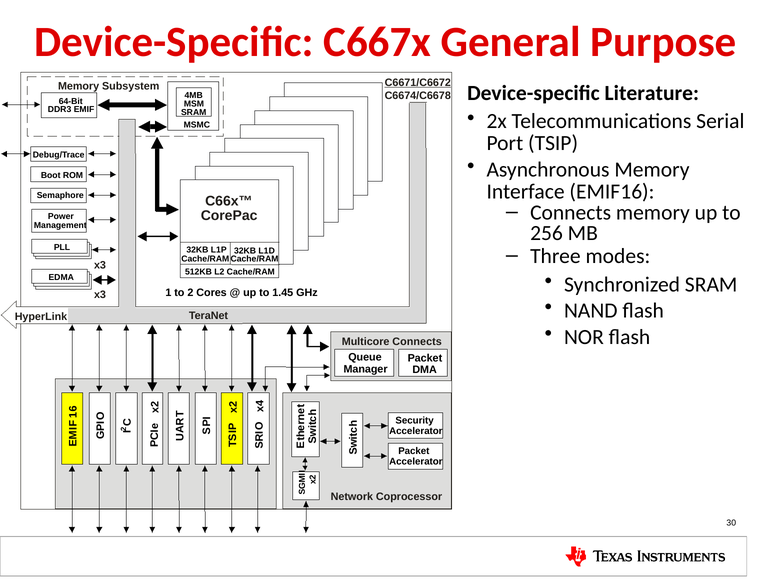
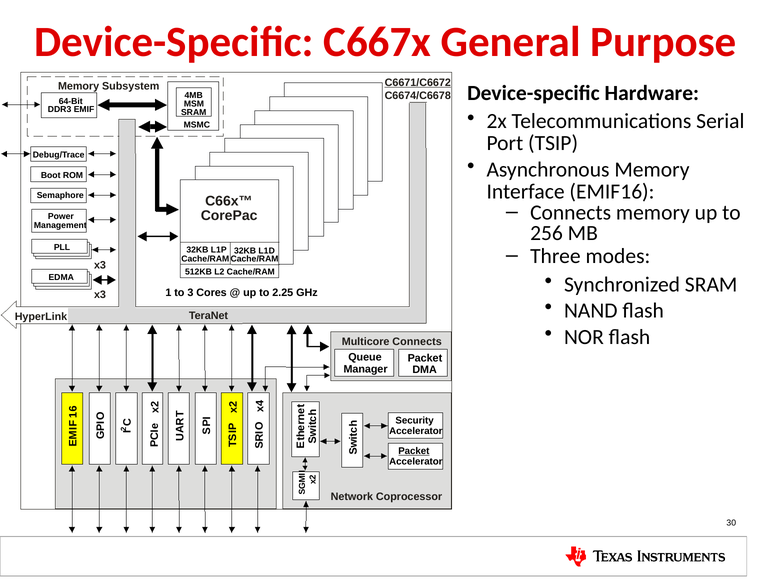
Literature: Literature -> Hardware
to 2: 2 -> 3
1.45: 1.45 -> 2.25
Packet at (414, 451) underline: none -> present
